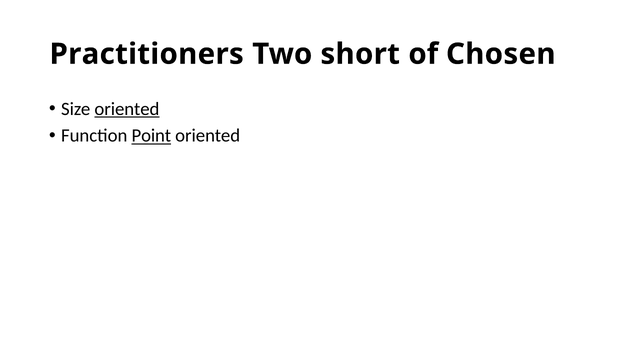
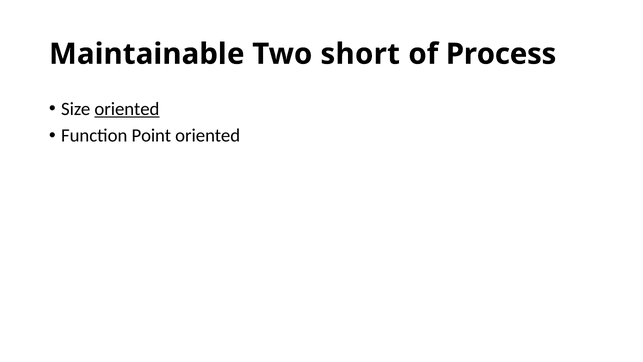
Practitioners: Practitioners -> Maintainable
Chosen: Chosen -> Process
Point underline: present -> none
